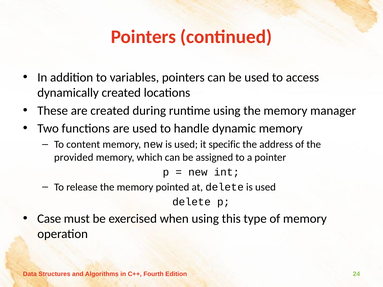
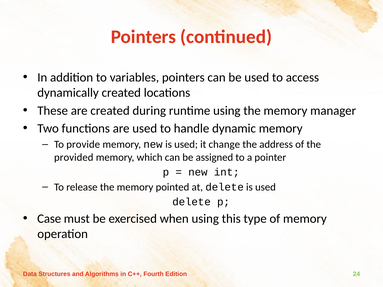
content: content -> provide
specific: specific -> change
